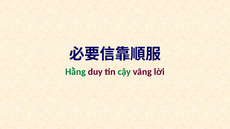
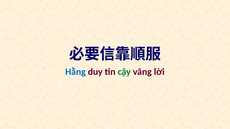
Hằng colour: green -> blue
